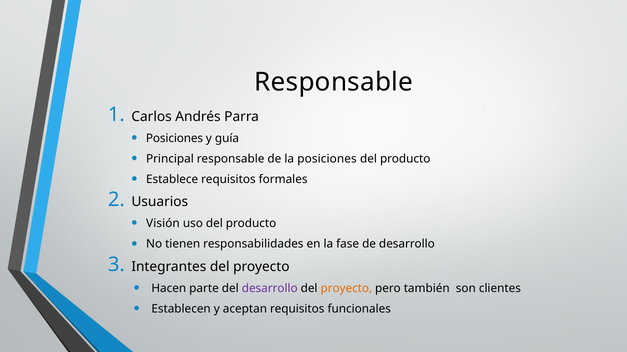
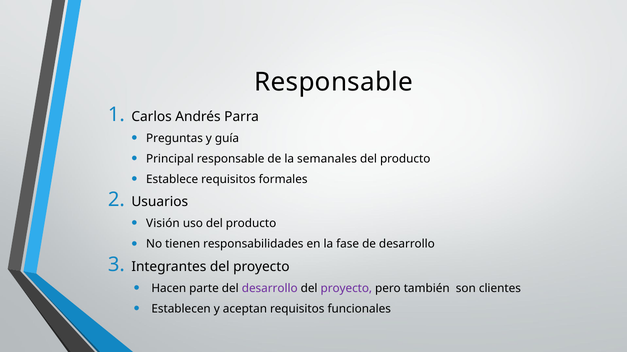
Posiciones at (175, 138): Posiciones -> Preguntas
la posiciones: posiciones -> semanales
proyecto at (346, 289) colour: orange -> purple
